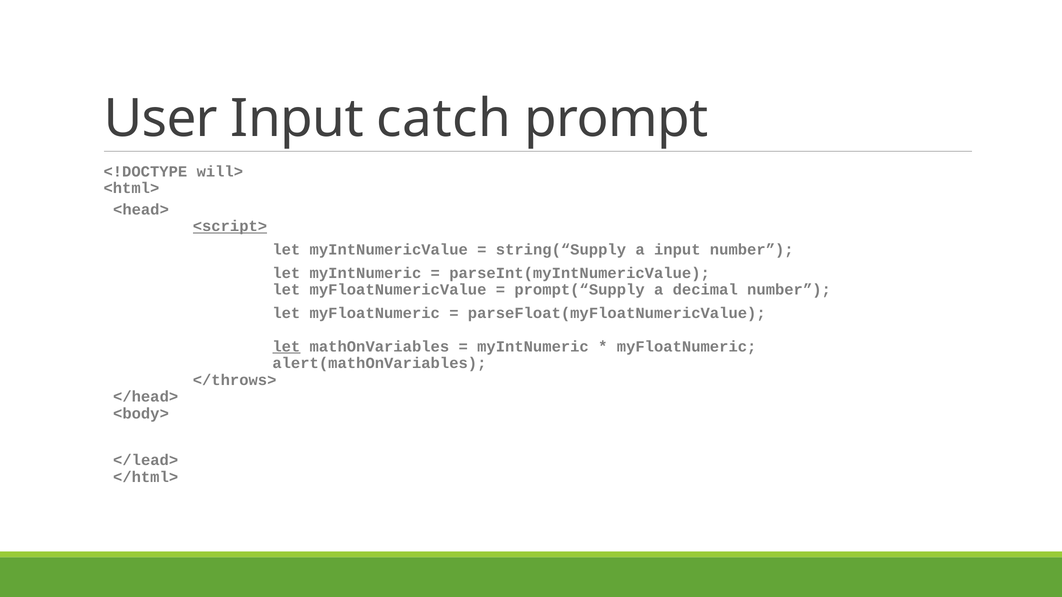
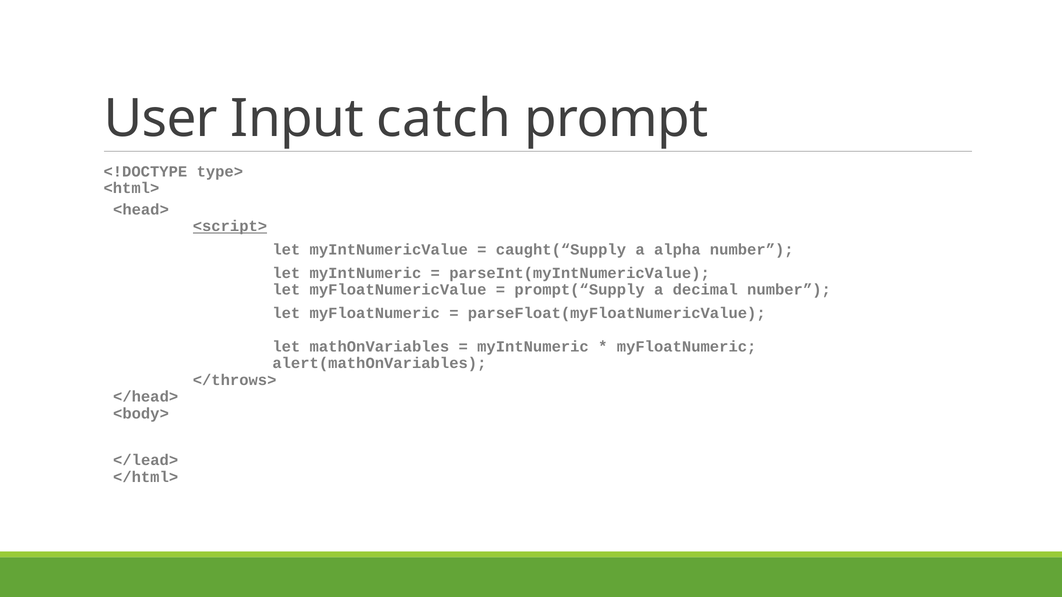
will>: will> -> type>
string(“Supply: string(“Supply -> caught(“Supply
a input: input -> alpha
let at (286, 347) underline: present -> none
